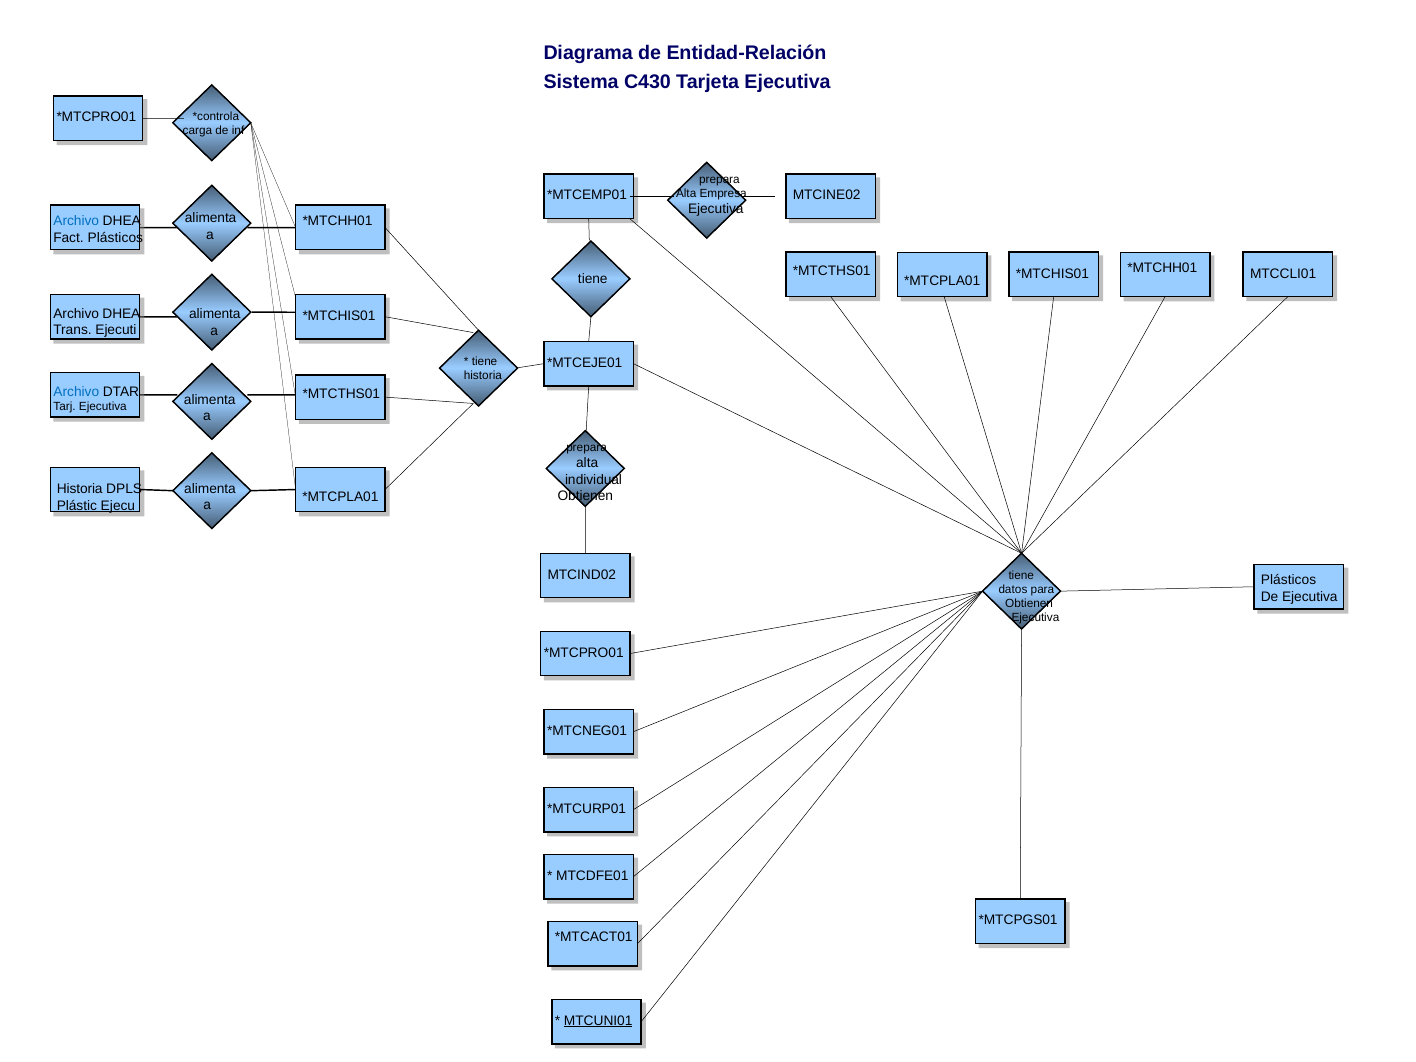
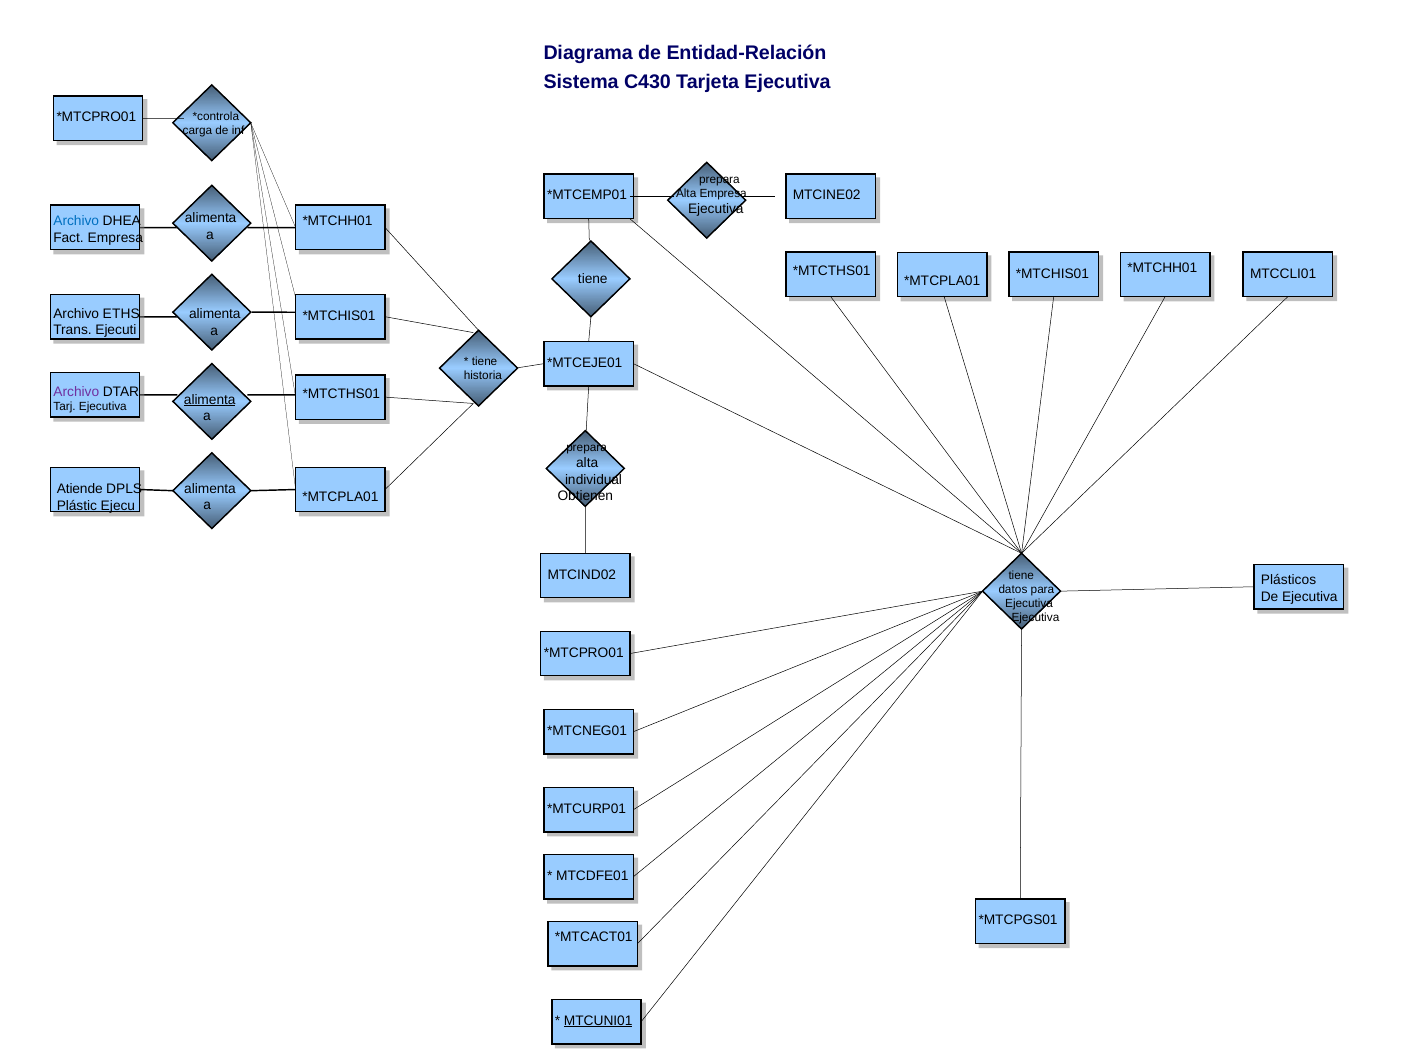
Fact Plásticos: Plásticos -> Empresa
DHEA at (121, 314): DHEA -> ETHS
Archivo at (76, 392) colour: blue -> purple
alimenta at (210, 400) underline: none -> present
Historia at (80, 489): Historia -> Atiende
Obtienen at (1029, 604): Obtienen -> Ejecutiva
